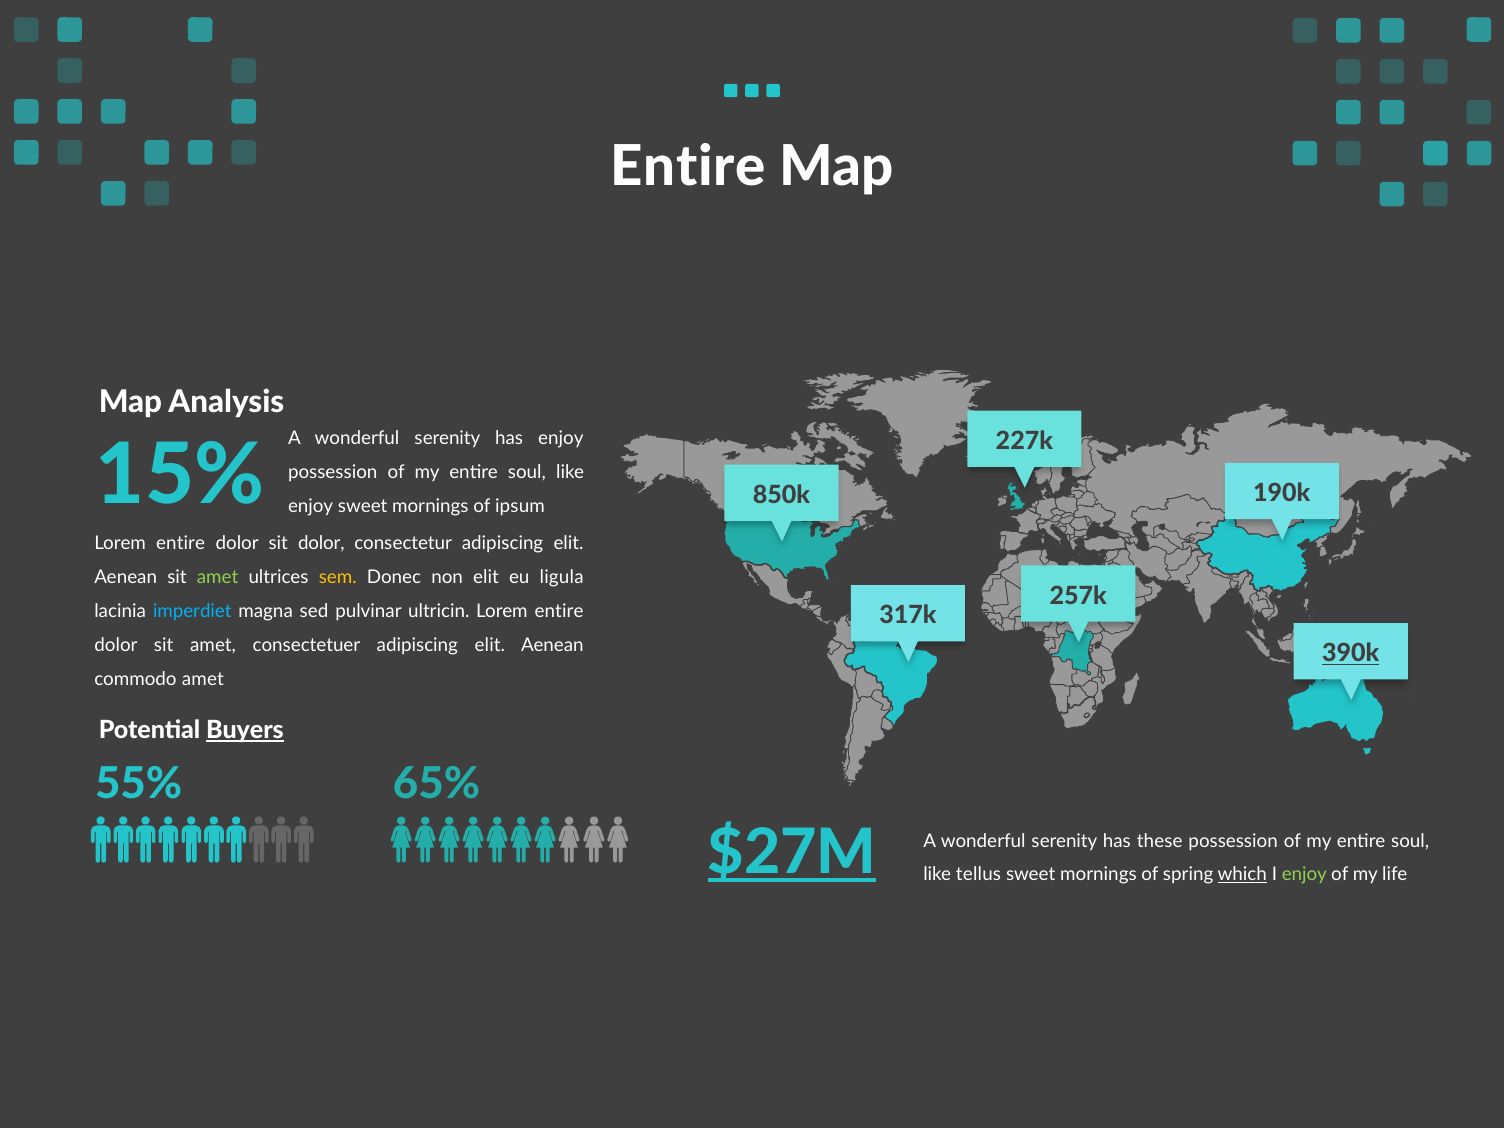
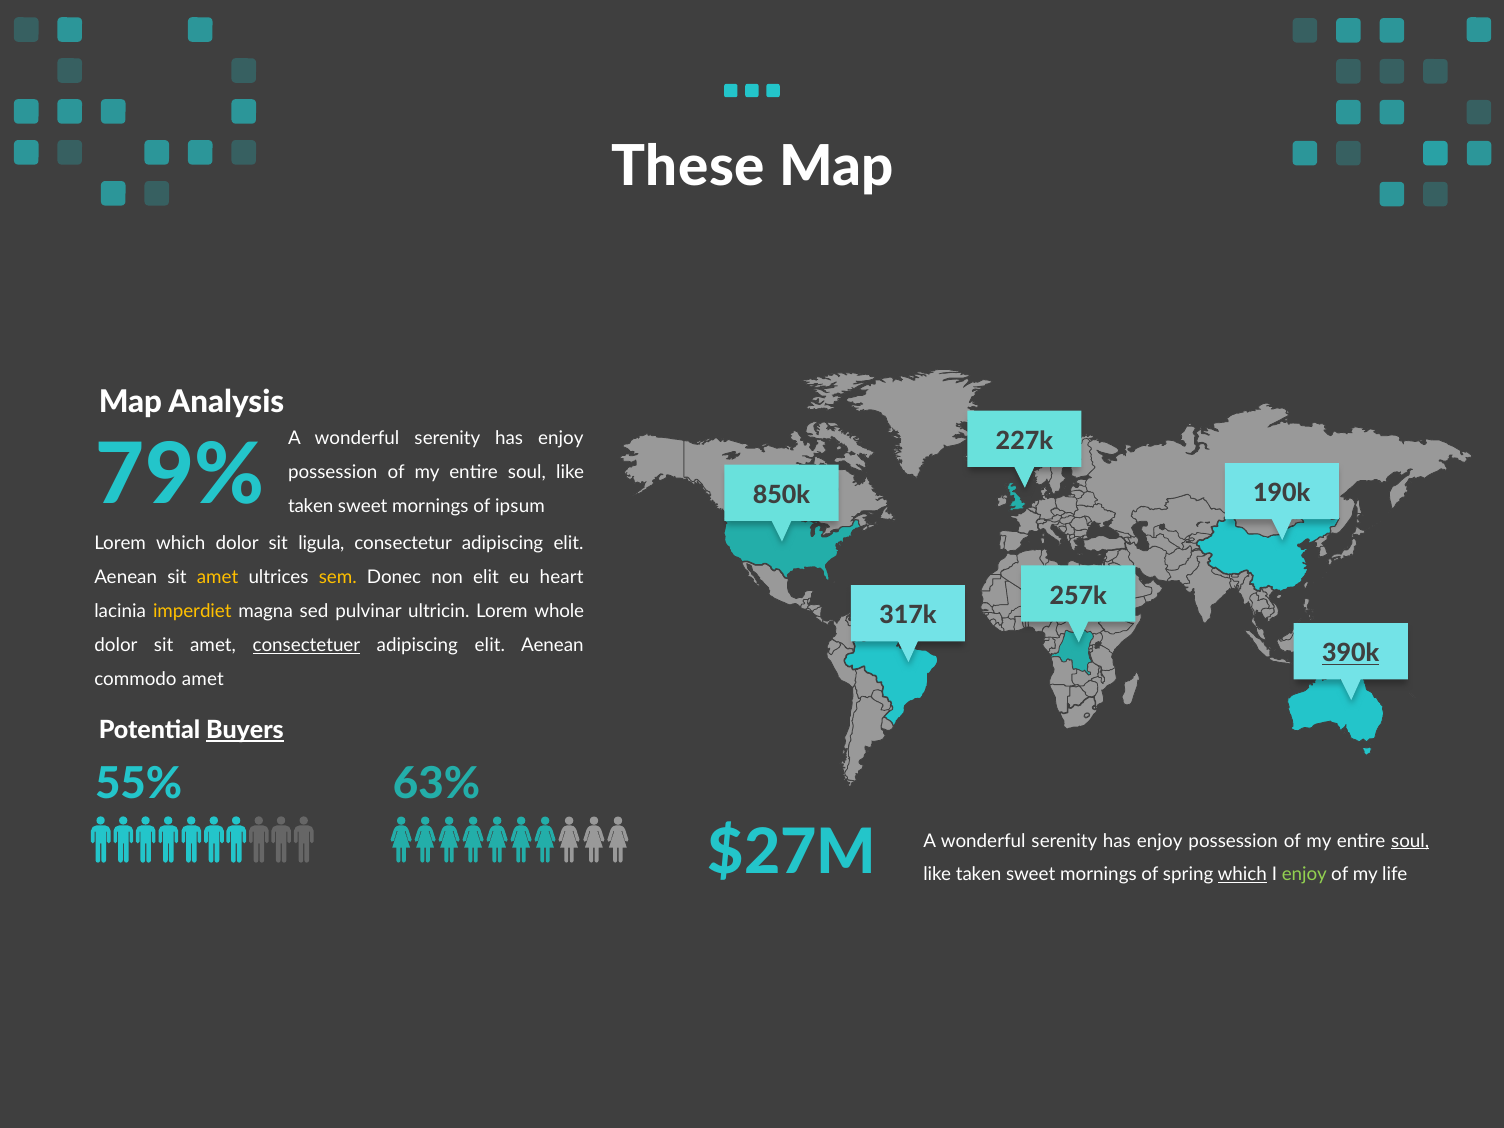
Entire at (688, 167): Entire -> These
15%: 15% -> 79%
enjoy at (311, 507): enjoy -> taken
entire at (181, 543): entire -> which
sit dolor: dolor -> ligula
amet at (218, 577) colour: light green -> yellow
ligula: ligula -> heart
imperdiet colour: light blue -> yellow
ultricin Lorem entire: entire -> whole
consectetuer underline: none -> present
65%: 65% -> 63%
$27M underline: present -> none
these at (1160, 841): these -> enjoy
soul at (1410, 841) underline: none -> present
tellus at (979, 875): tellus -> taken
